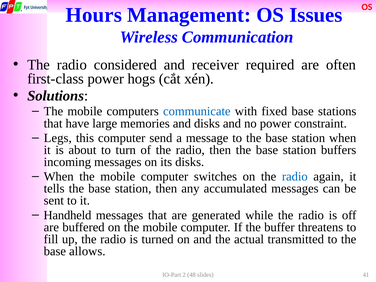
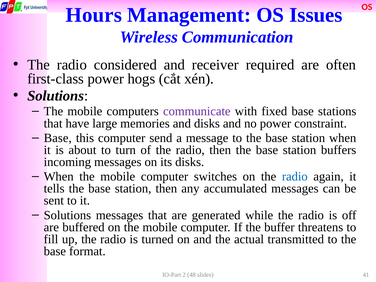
communicate colour: blue -> purple
Legs at (58, 138): Legs -> Base
Handheld at (67, 215): Handheld -> Solutions
allows: allows -> format
